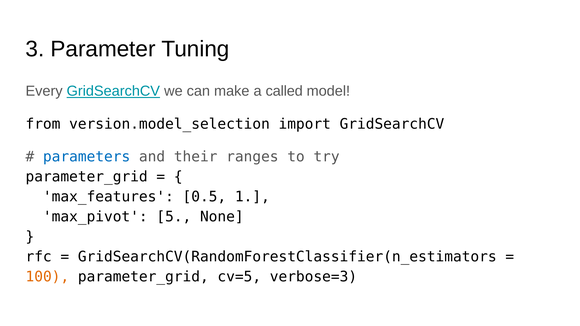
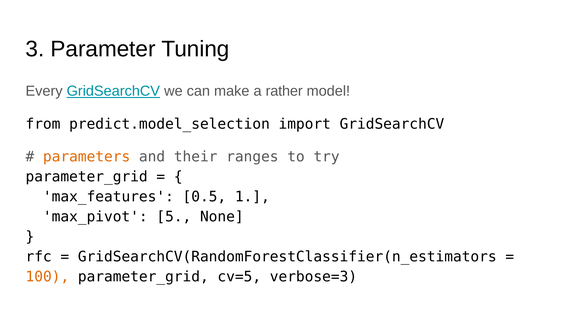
called: called -> rather
version.model_selection: version.model_selection -> predict.model_selection
parameters colour: blue -> orange
